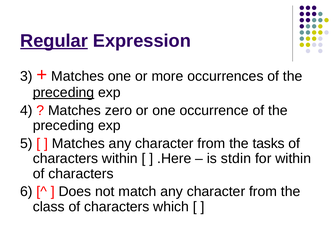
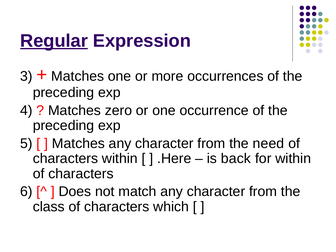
preceding at (63, 92) underline: present -> none
tasks: tasks -> need
stdin: stdin -> back
